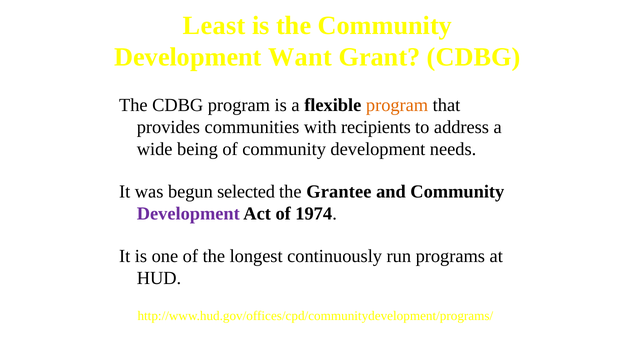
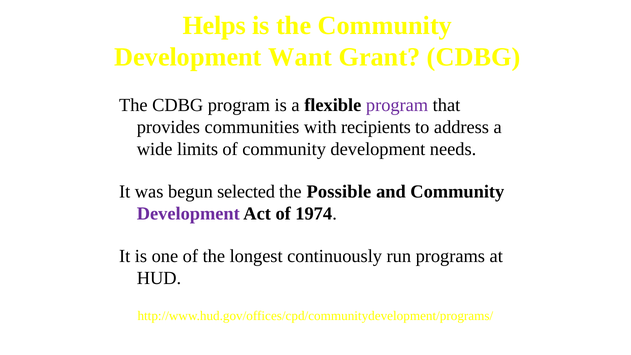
Least: Least -> Helps
program at (397, 105) colour: orange -> purple
being: being -> limits
Grantee: Grantee -> Possible
